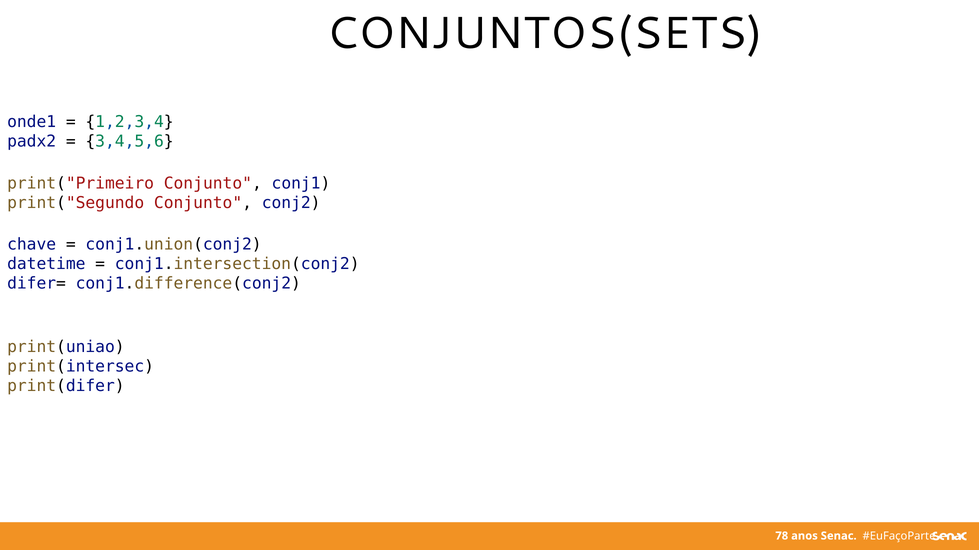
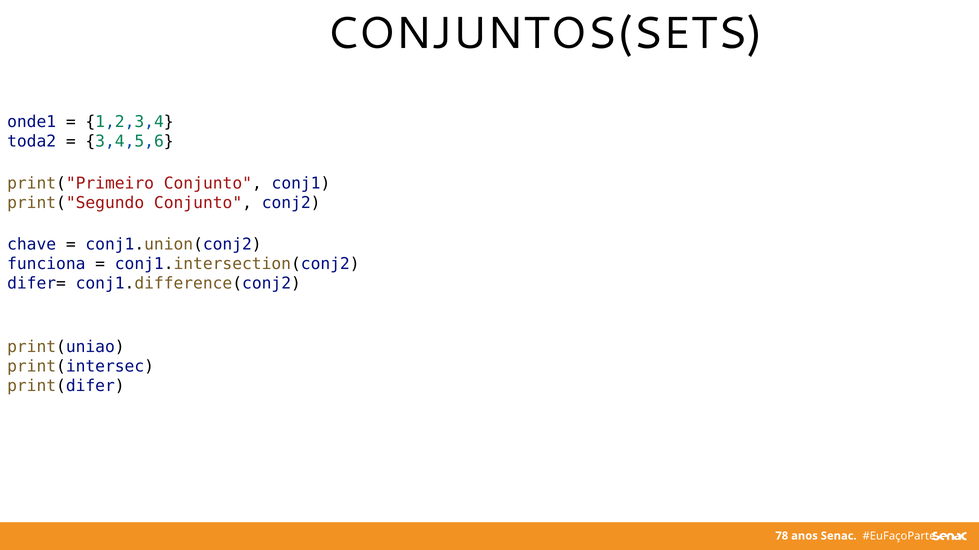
padx2: padx2 -> toda2
datetime: datetime -> funciona
